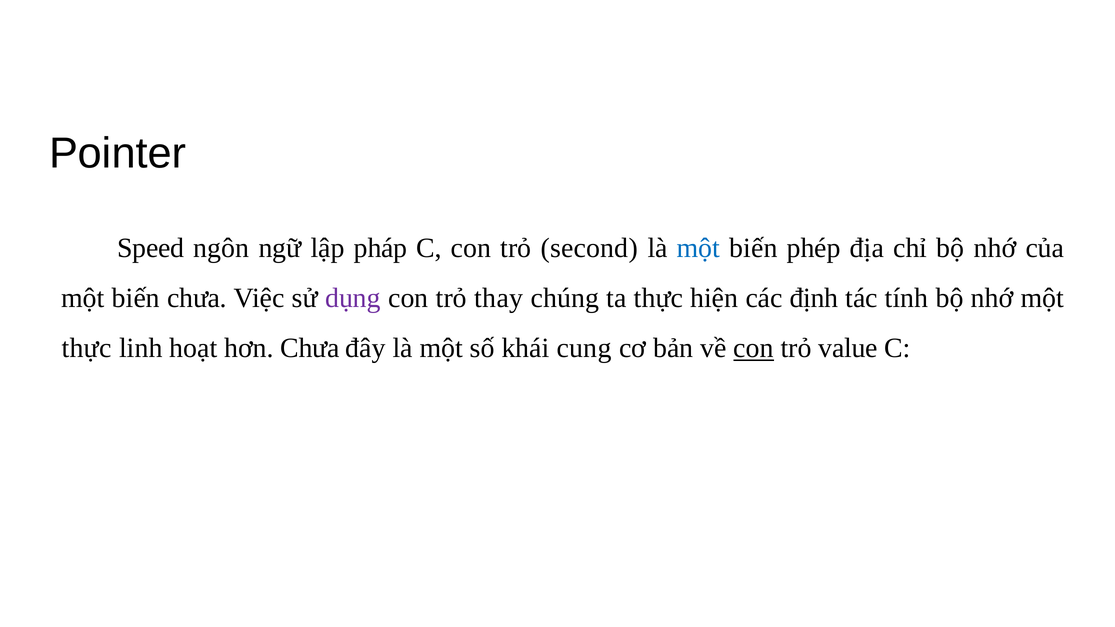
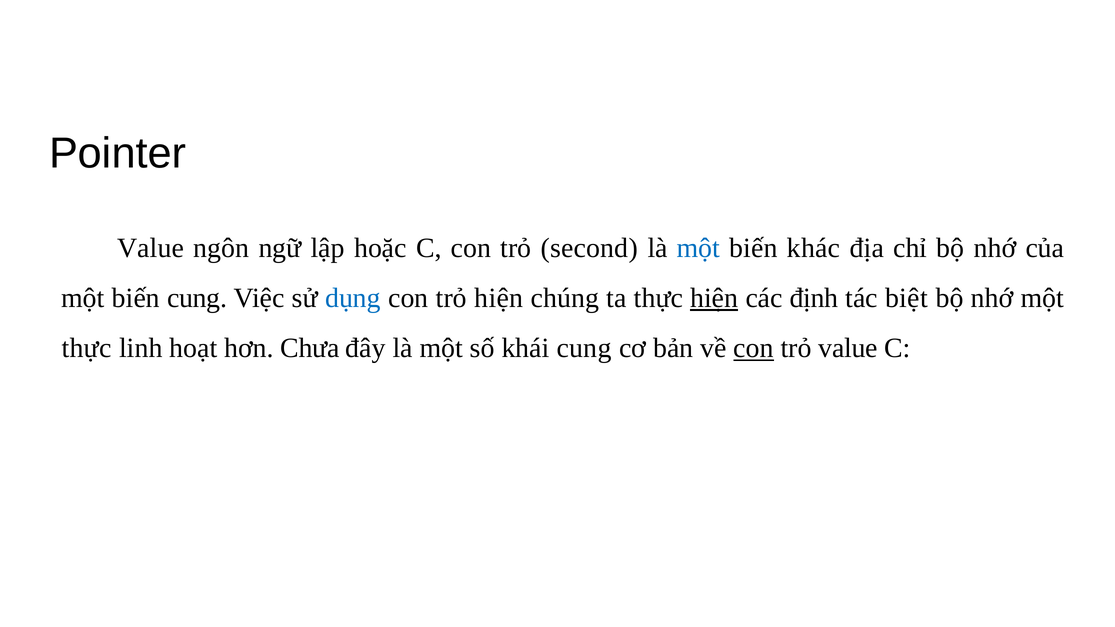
Speed at (151, 248): Speed -> Value
pháp: pháp -> hoặc
phép: phép -> khác
biến chưa: chưa -> cung
dụng colour: purple -> blue
trỏ thay: thay -> hiện
hiện at (714, 298) underline: none -> present
tính: tính -> biệt
